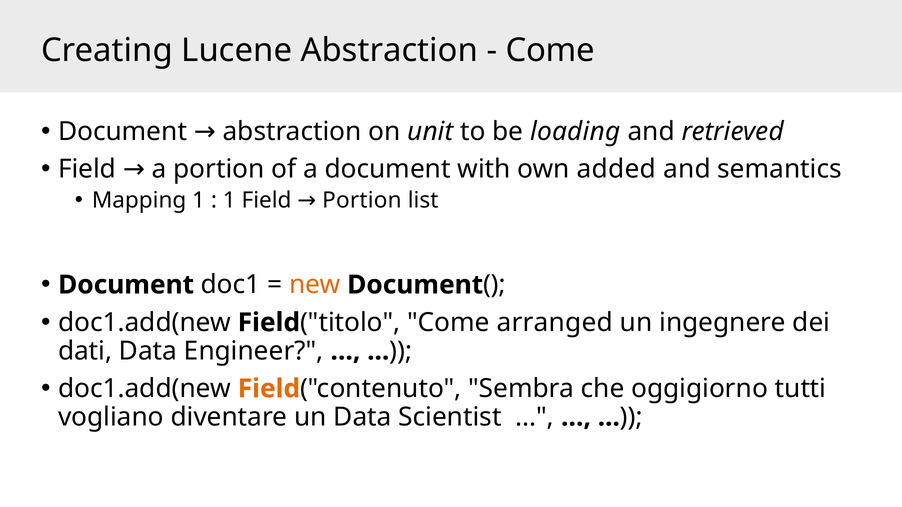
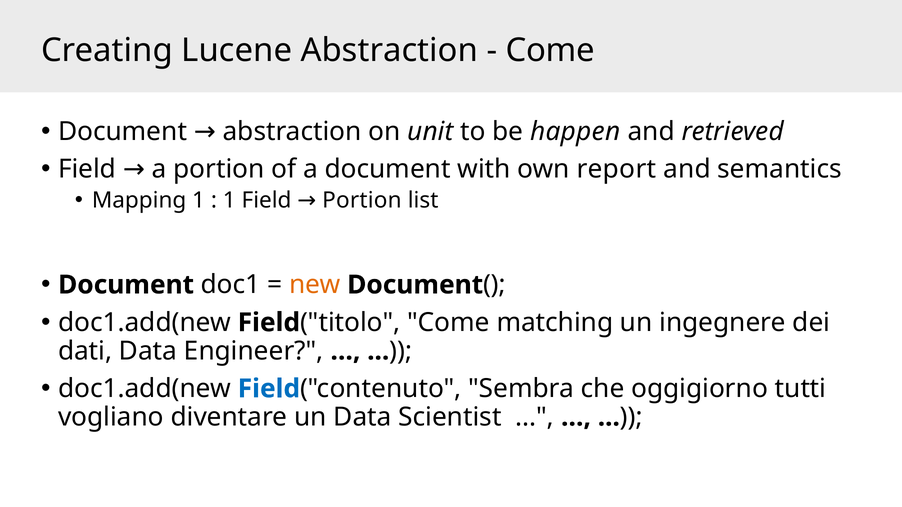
loading: loading -> happen
added: added -> report
arranged: arranged -> matching
Field at (269, 389) colour: orange -> blue
